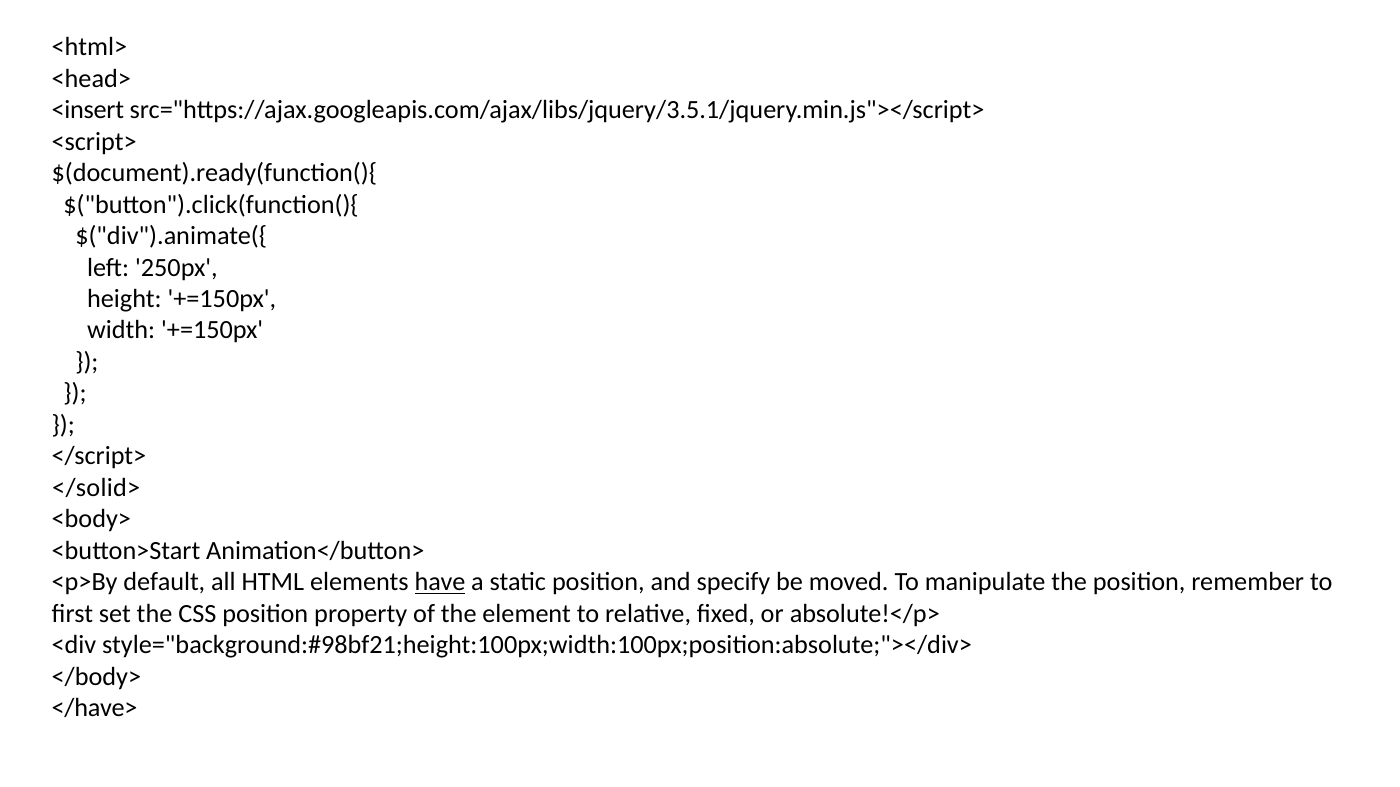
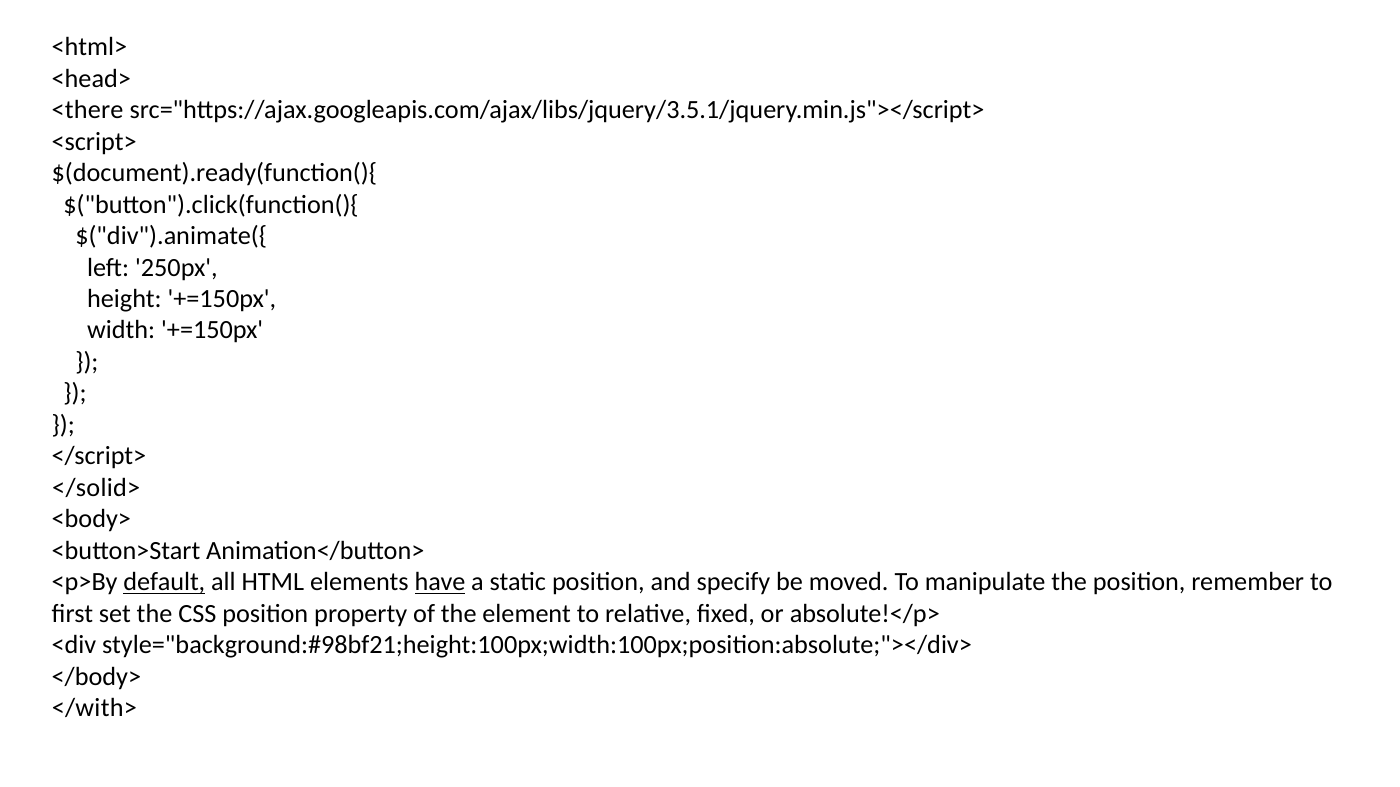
<insert: <insert -> <there
default underline: none -> present
</have>: </have> -> </with>
